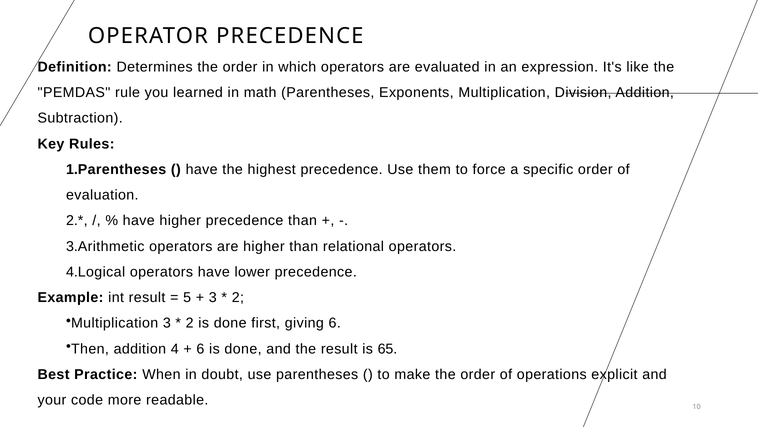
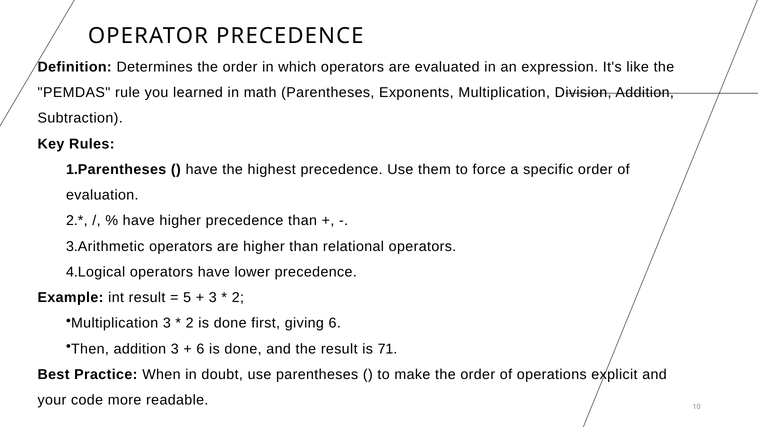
addition 4: 4 -> 3
65: 65 -> 71
